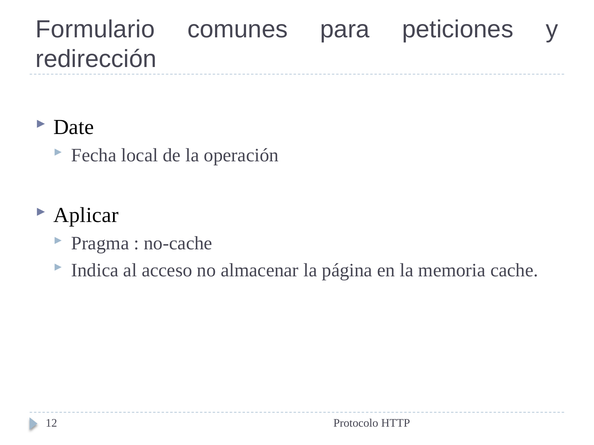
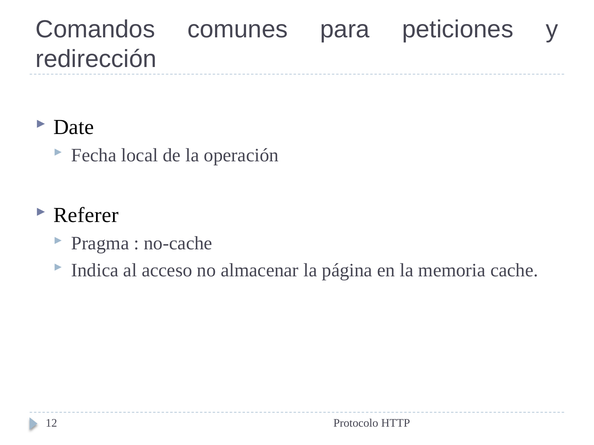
Formulario: Formulario -> Comandos
Aplicar: Aplicar -> Referer
